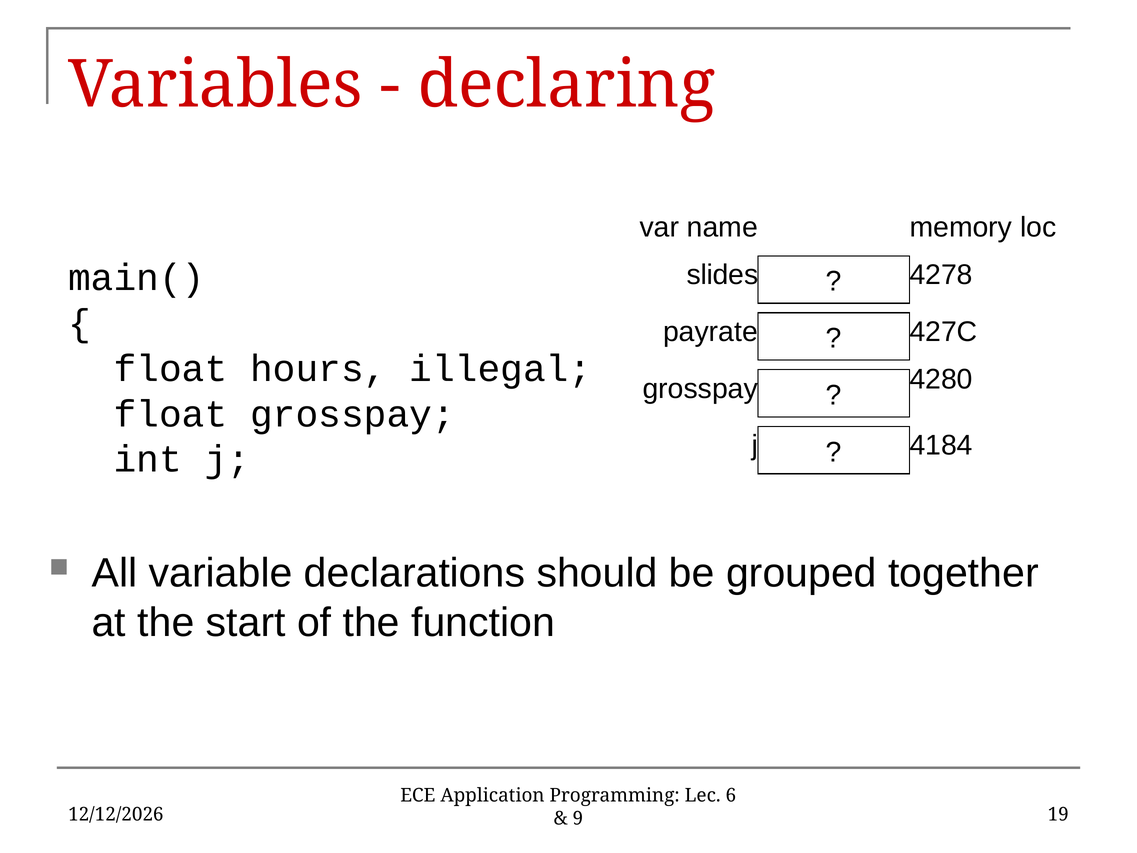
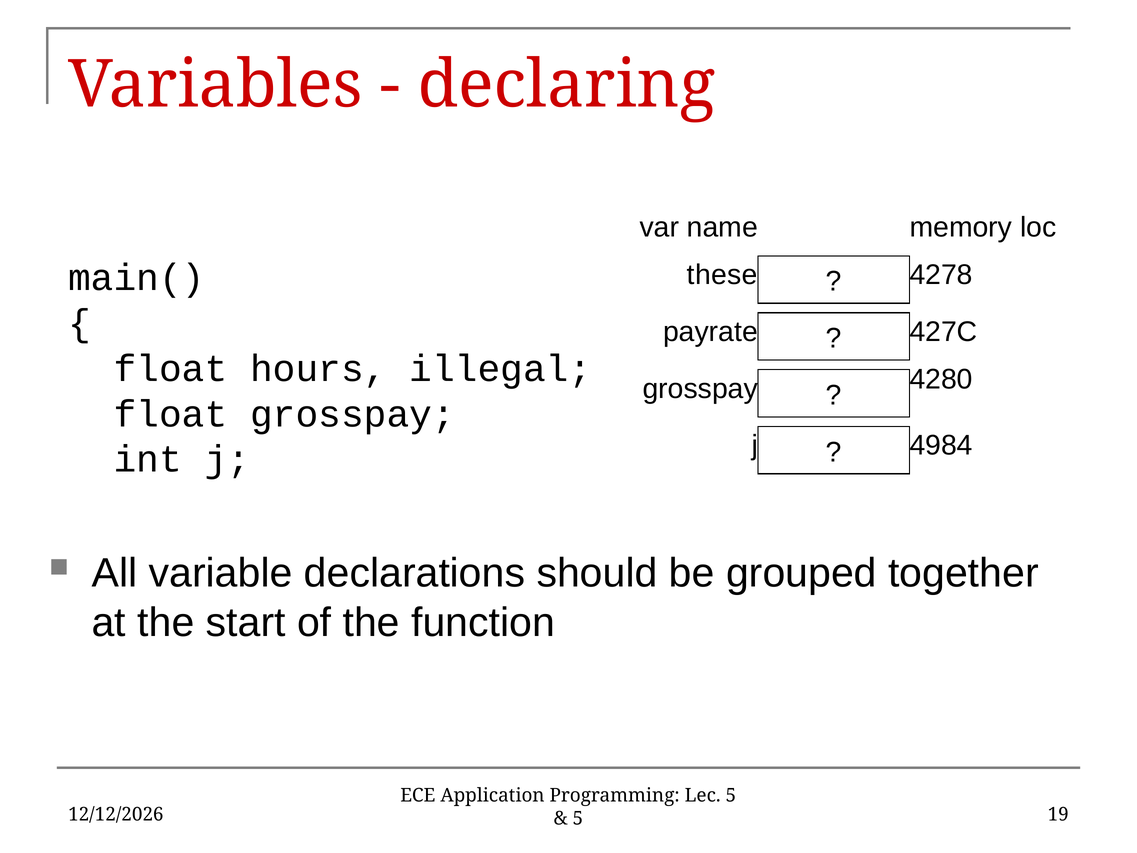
slides: slides -> these
4184: 4184 -> 4984
Lec 6: 6 -> 5
9 at (578, 818): 9 -> 5
